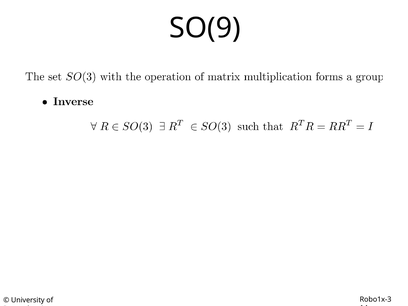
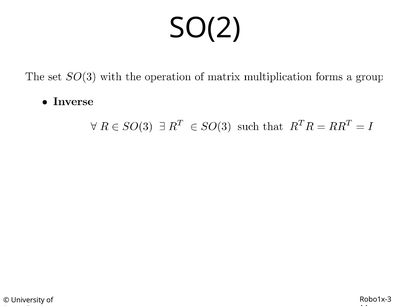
SO(9: SO(9 -> SO(2
